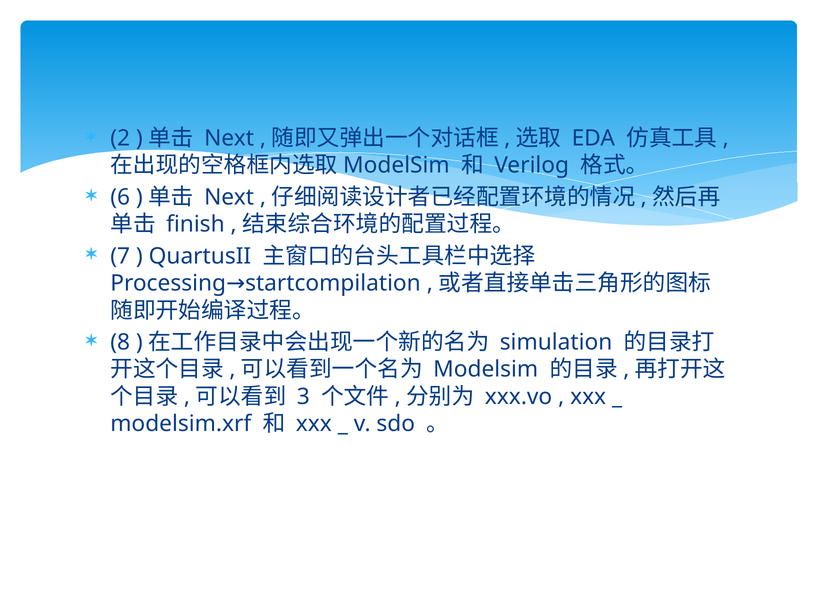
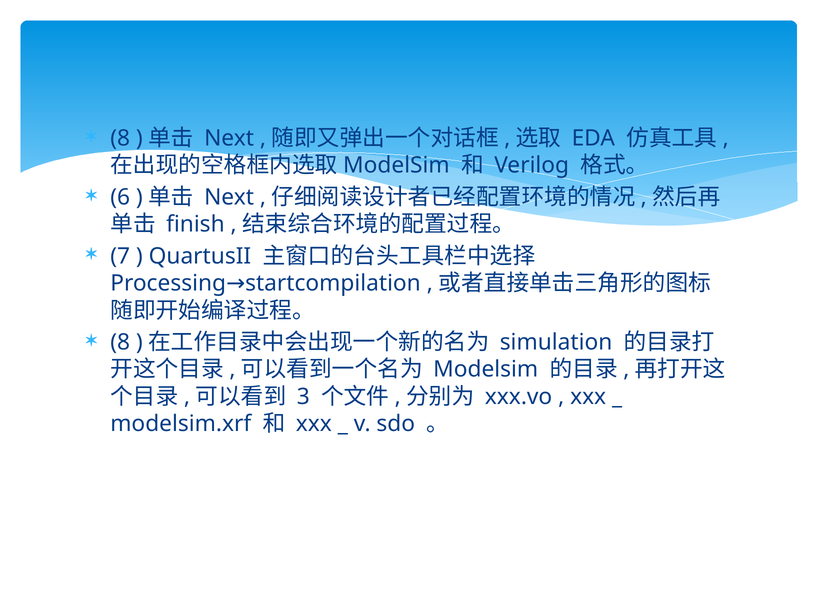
2 at (120, 138): 2 -> 8
